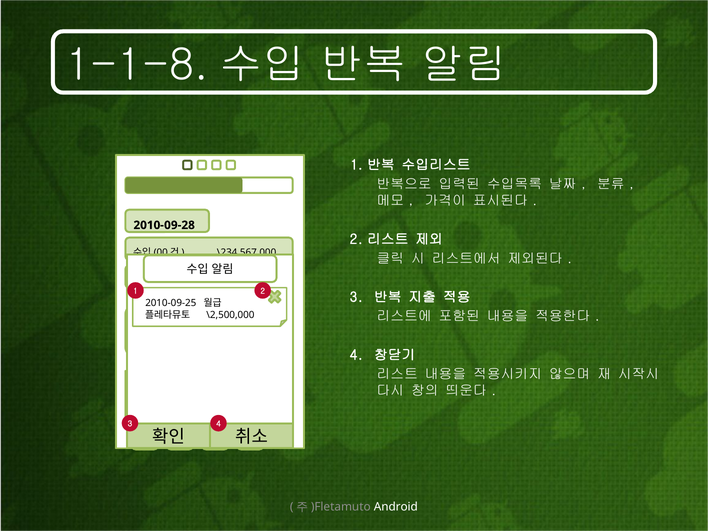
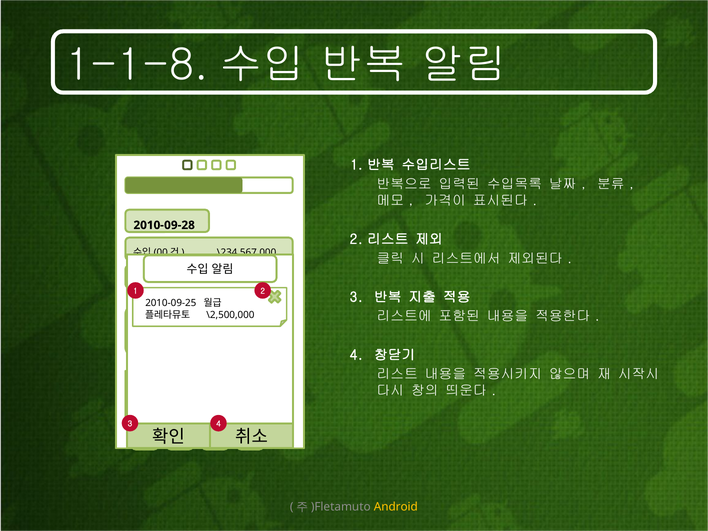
Android colour: white -> yellow
